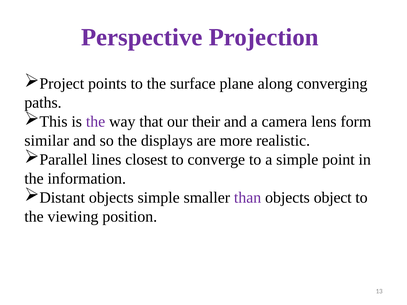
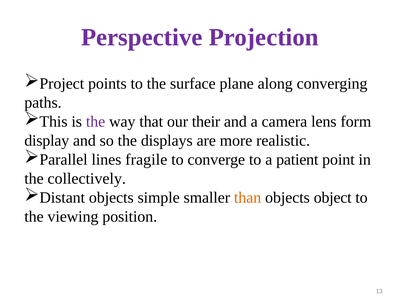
similar: similar -> display
closest: closest -> fragile
a simple: simple -> patient
information: information -> collectively
than colour: purple -> orange
